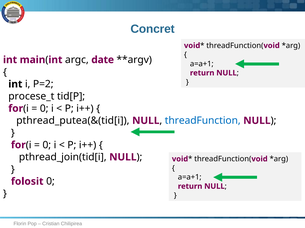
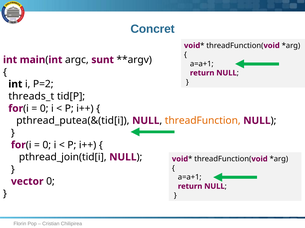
date: date -> sunt
procese_t: procese_t -> threads_t
threadFunction colour: blue -> orange
folosit: folosit -> vector
